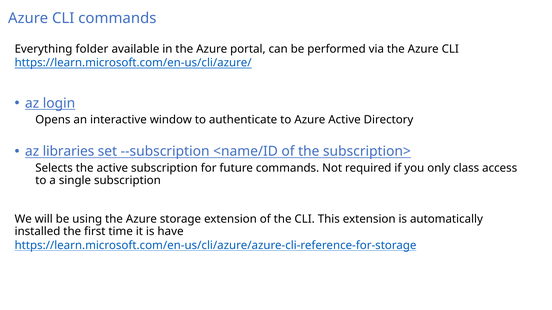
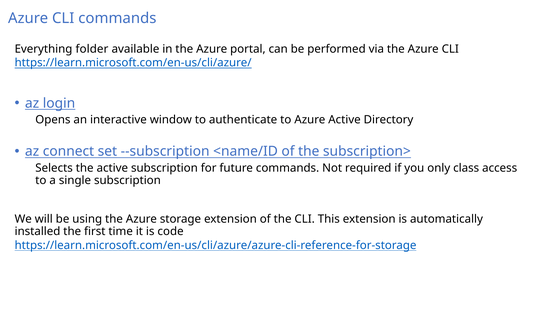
libraries: libraries -> connect
have: have -> code
